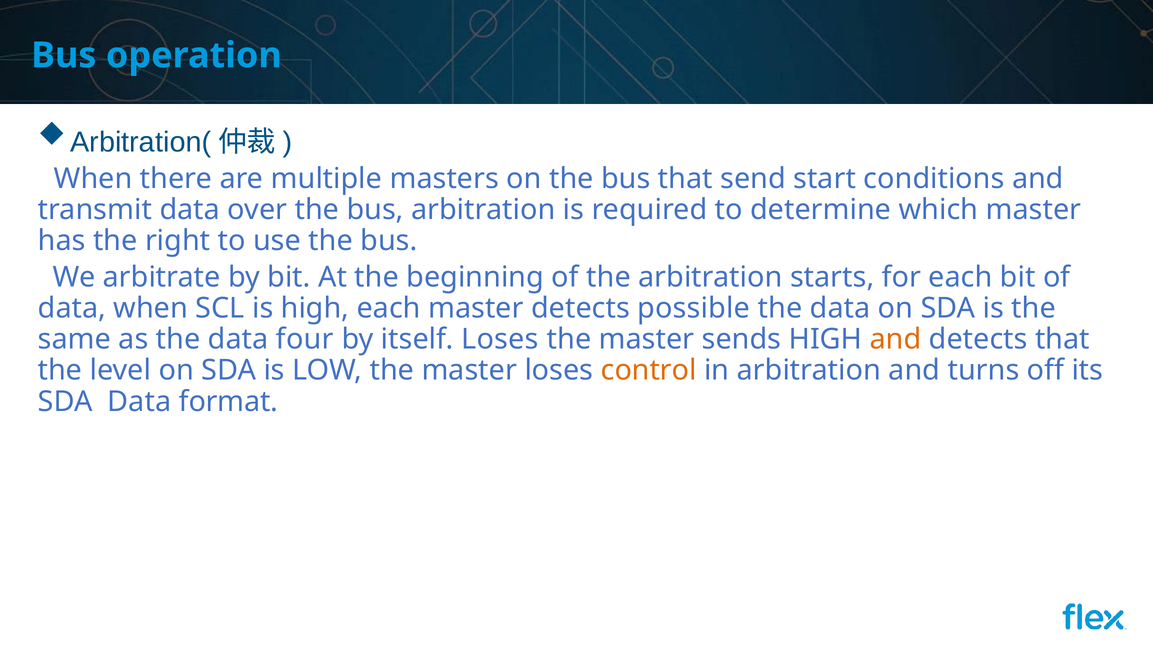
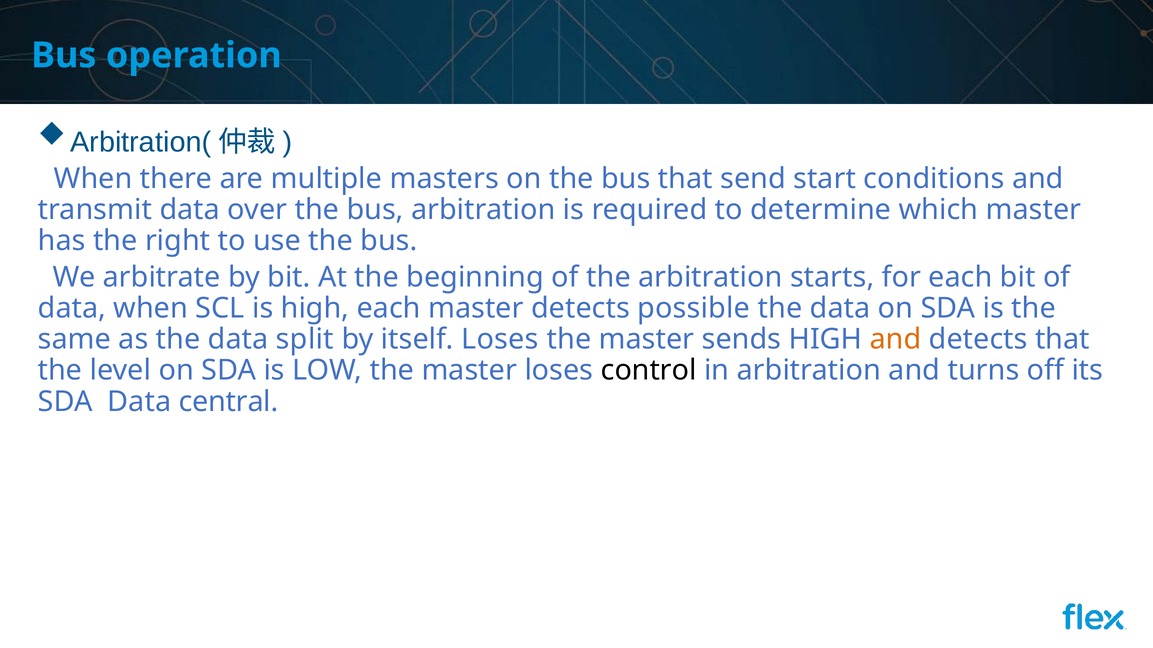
four: four -> split
control colour: orange -> black
format: format -> central
